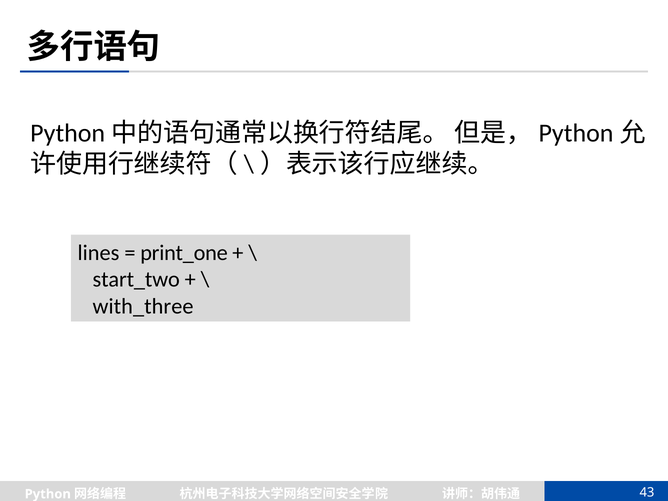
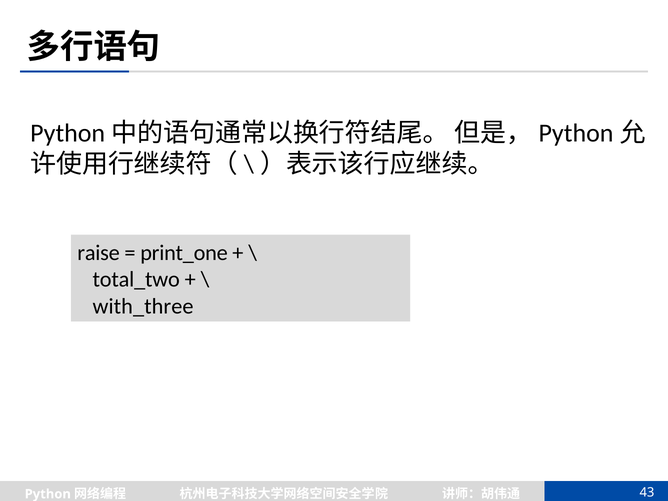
lines: lines -> raise
start_two: start_two -> total_two
